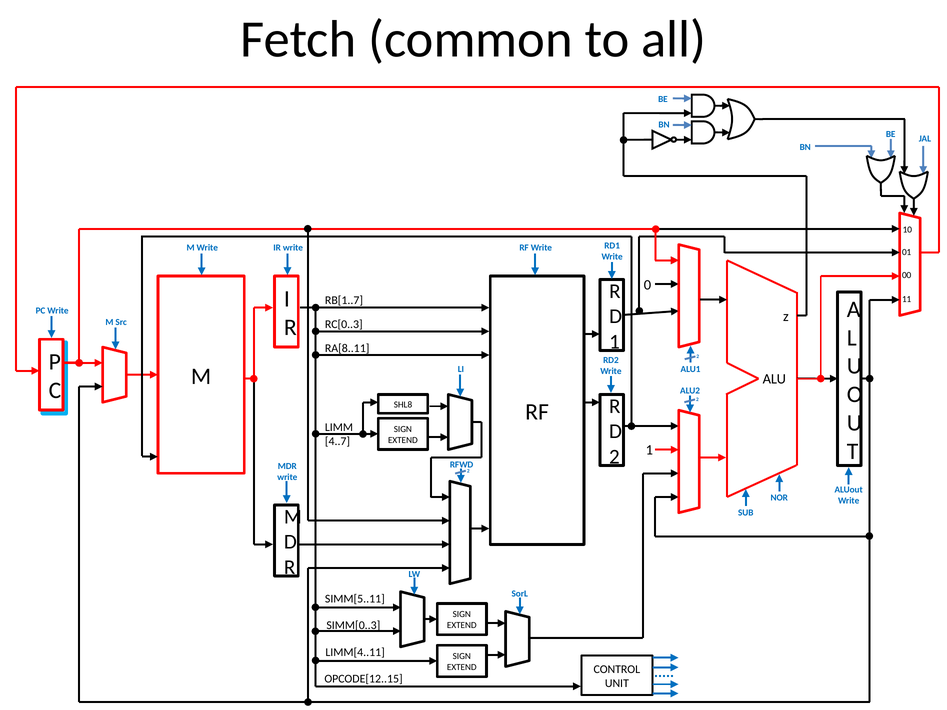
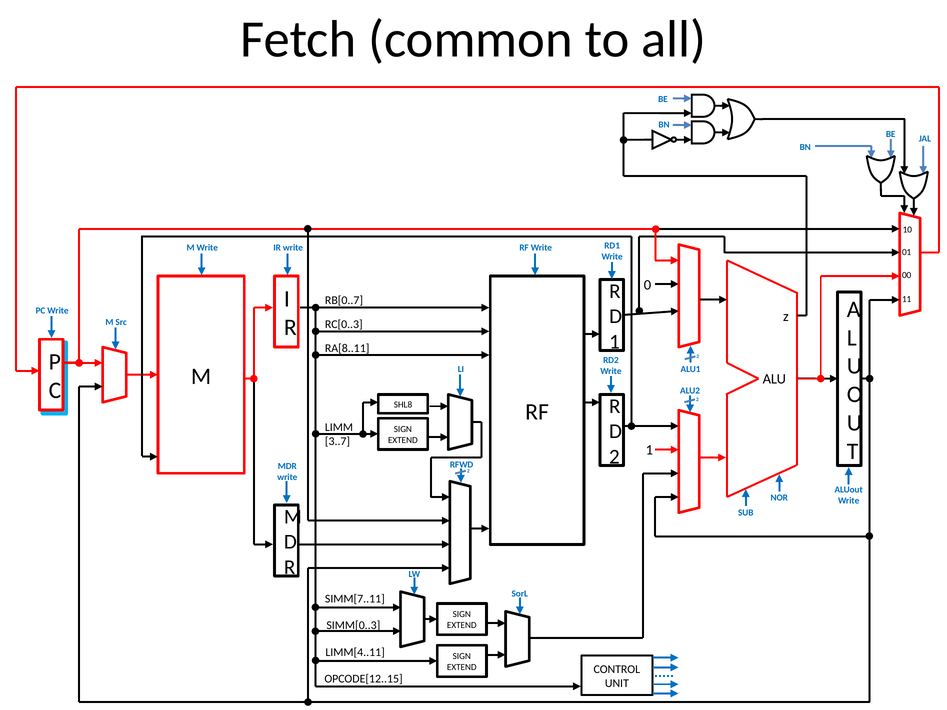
RB[1..7: RB[1..7 -> RB[0..7
4..7: 4..7 -> 3..7
SIMM[5..11: SIMM[5..11 -> SIMM[7..11
